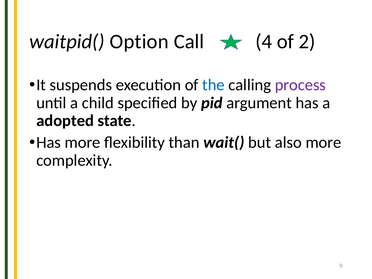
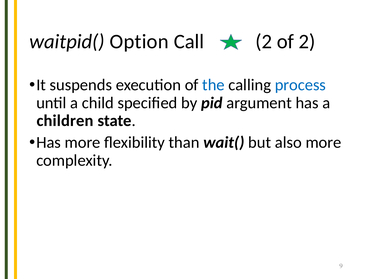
Call 4: 4 -> 2
process colour: purple -> blue
adopted: adopted -> children
